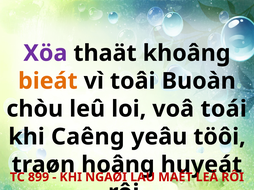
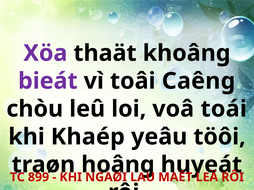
bieát colour: orange -> purple
Buoàn: Buoàn -> Caêng
Caêng: Caêng -> Khaép
